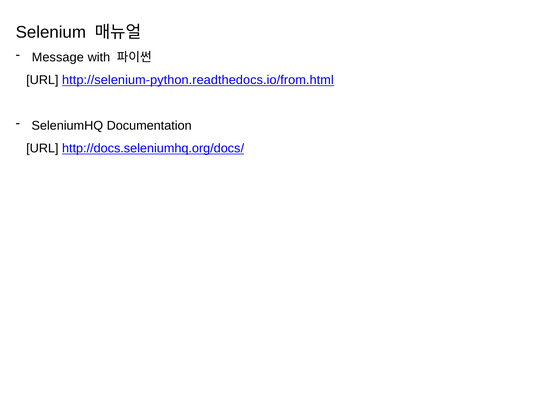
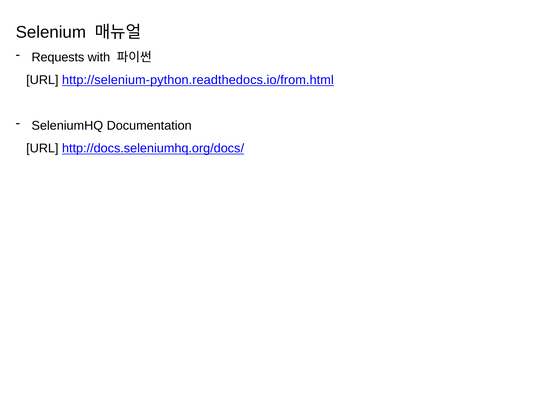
Message: Message -> Requests
